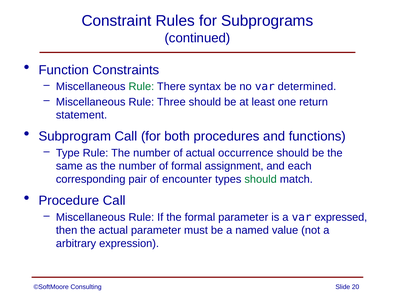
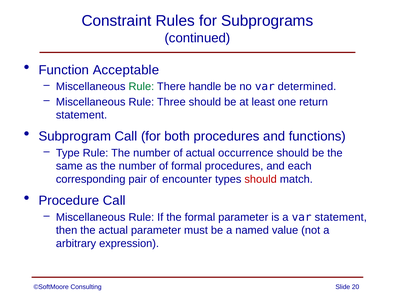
Constraints: Constraints -> Acceptable
syntax: syntax -> handle
formal assignment: assignment -> procedures
should at (261, 179) colour: green -> red
var expressed: expressed -> statement
